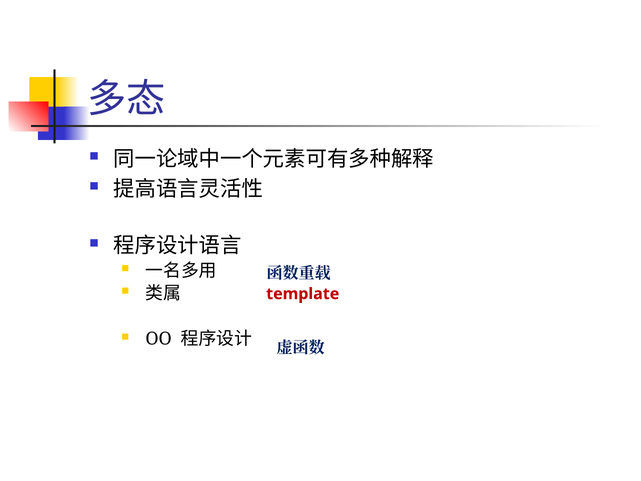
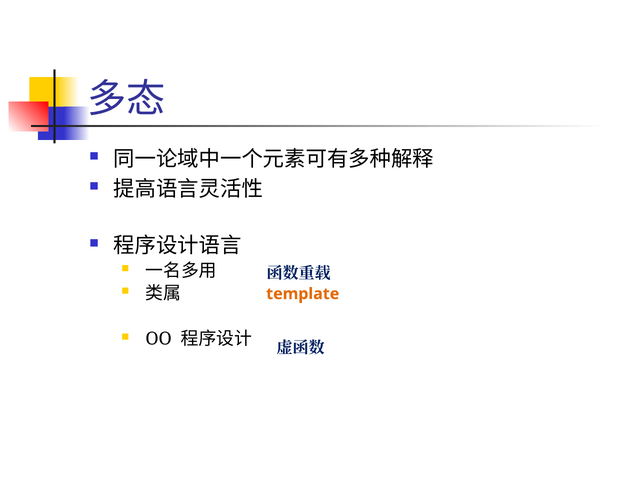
template colour: red -> orange
